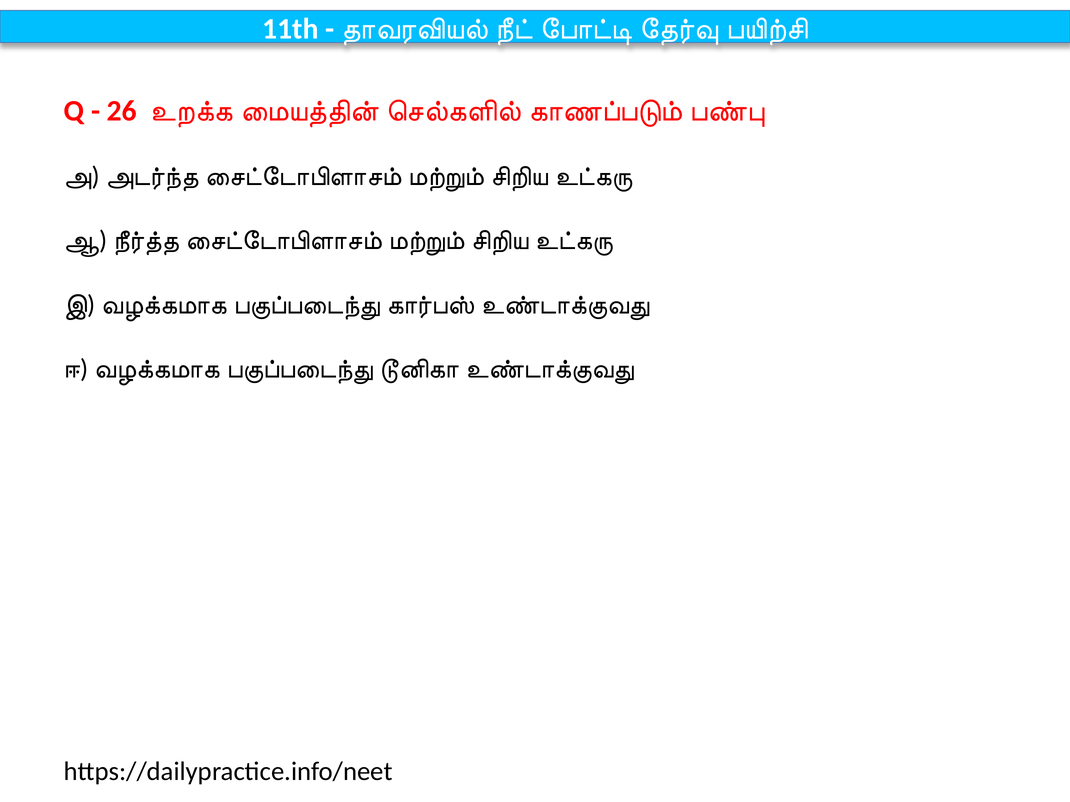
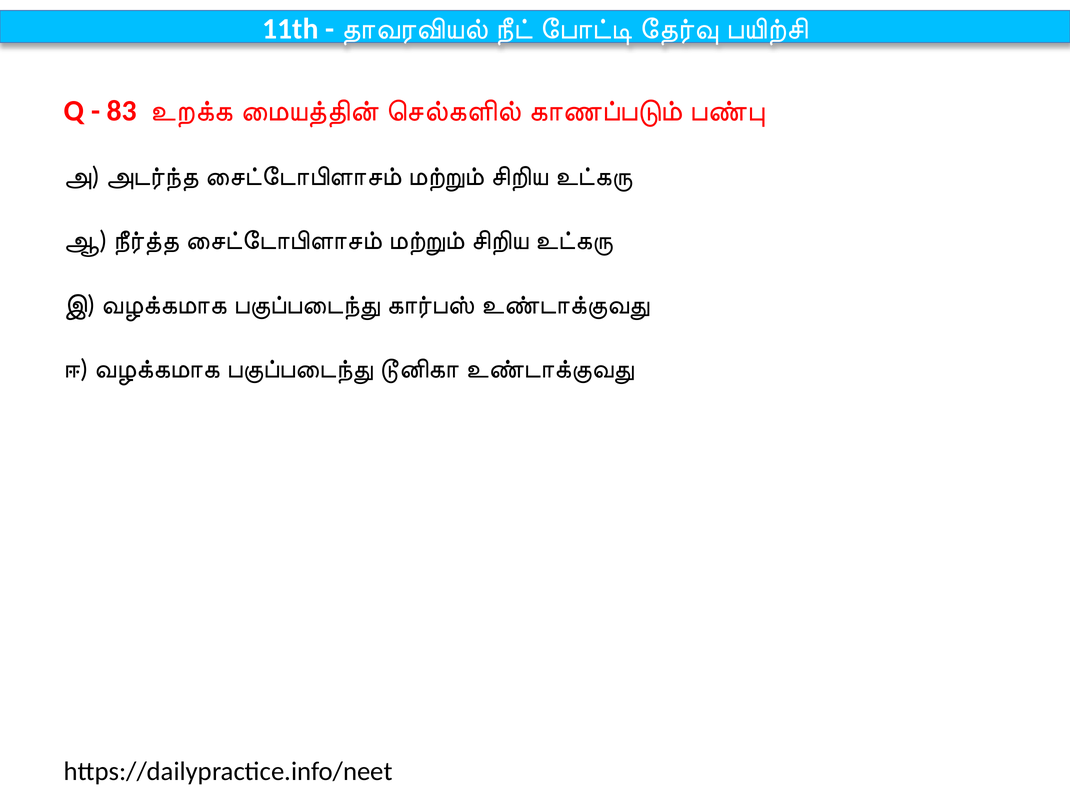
26: 26 -> 83
